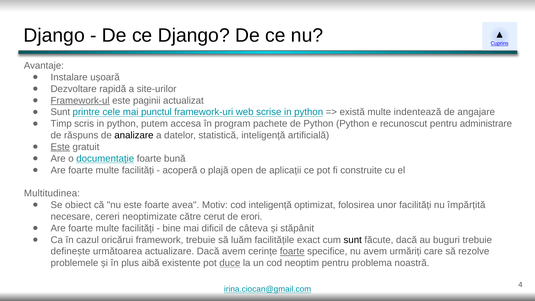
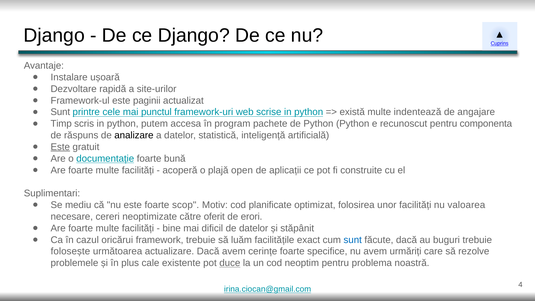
Framework-ul underline: present -> none
administrare: administrare -> componenta
Multitudinea: Multitudinea -> Suplimentari
obiect: obiect -> mediu
avea: avea -> scop
cod inteligență: inteligență -> planificate
împărțită: împărțită -> valoarea
cerut: cerut -> oferit
de câteva: câteva -> datelor
sunt at (353, 240) colour: black -> blue
definește: definește -> folosește
foarte at (292, 251) underline: present -> none
aibă: aibă -> cale
